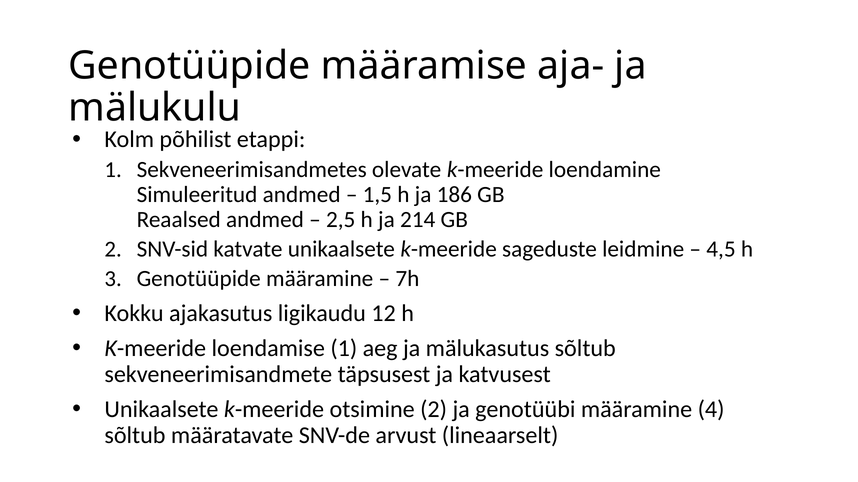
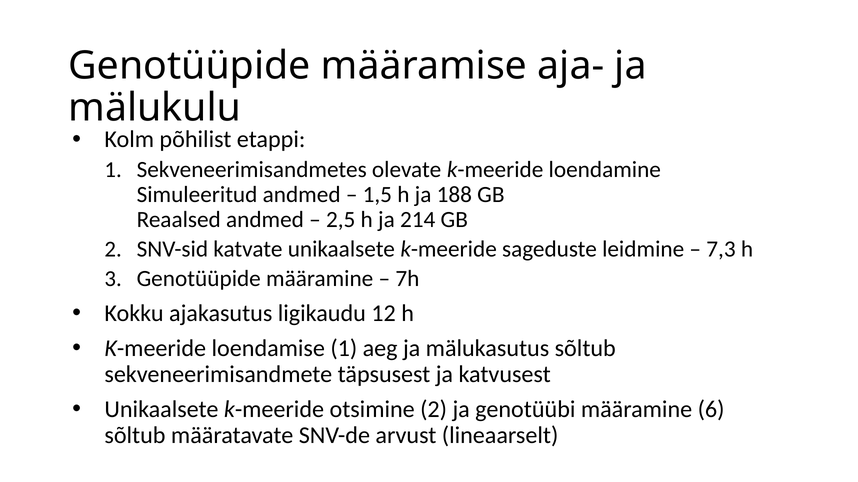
186: 186 -> 188
4,5: 4,5 -> 7,3
4: 4 -> 6
